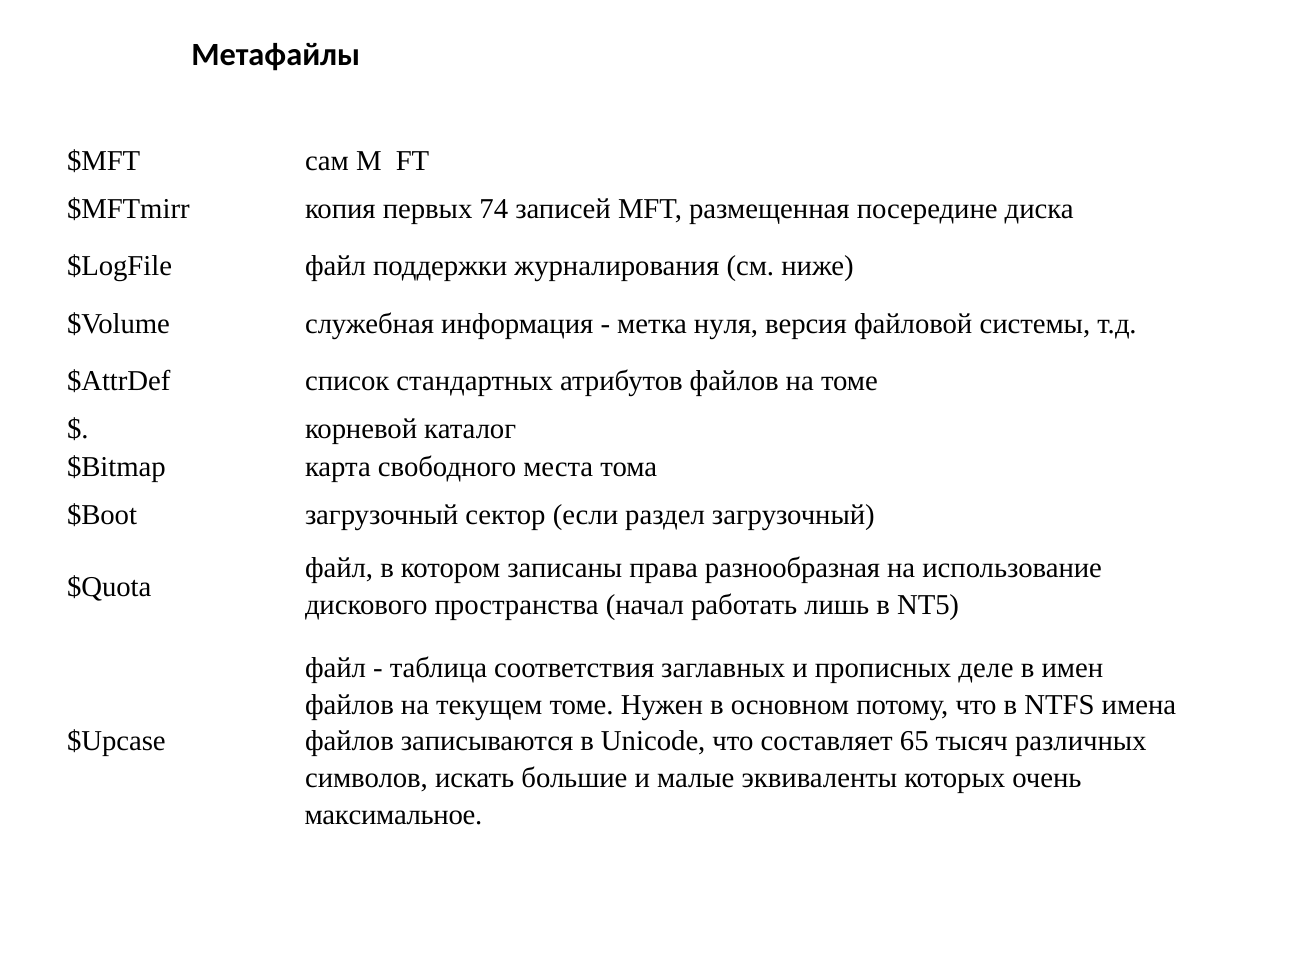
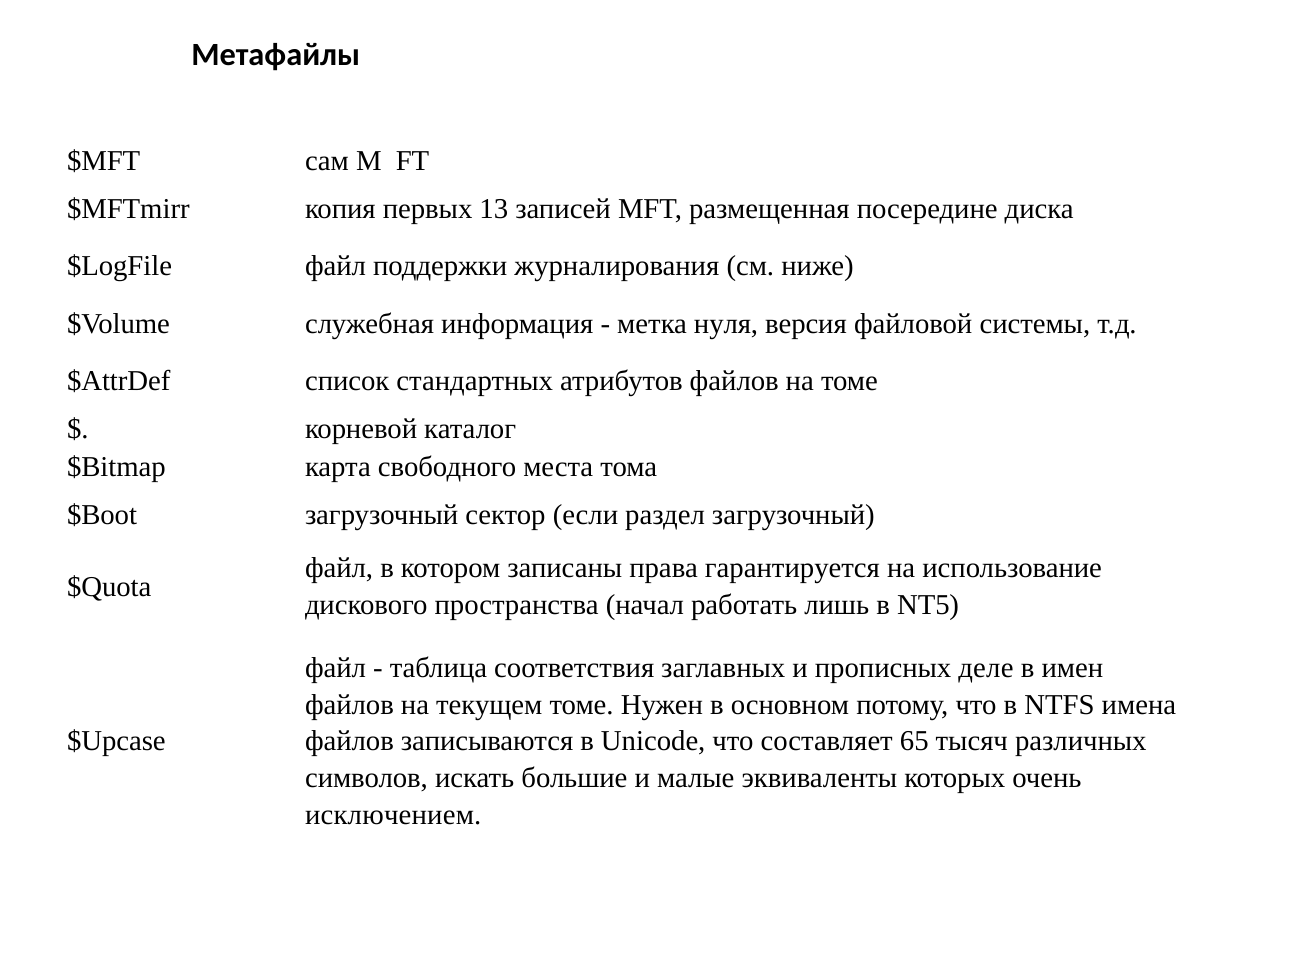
74: 74 -> 13
разнообразная: разнообразная -> гарантируется
максимальное: максимальное -> исключением
